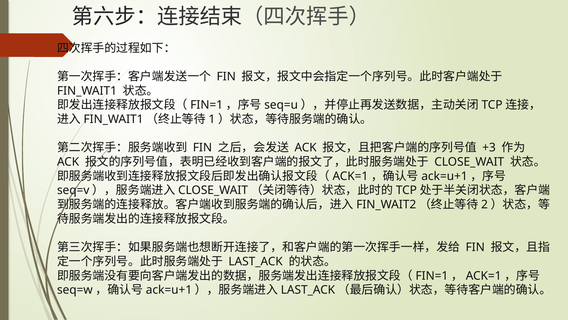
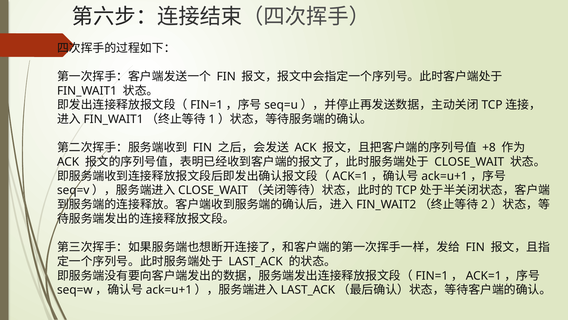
+3: +3 -> +8
